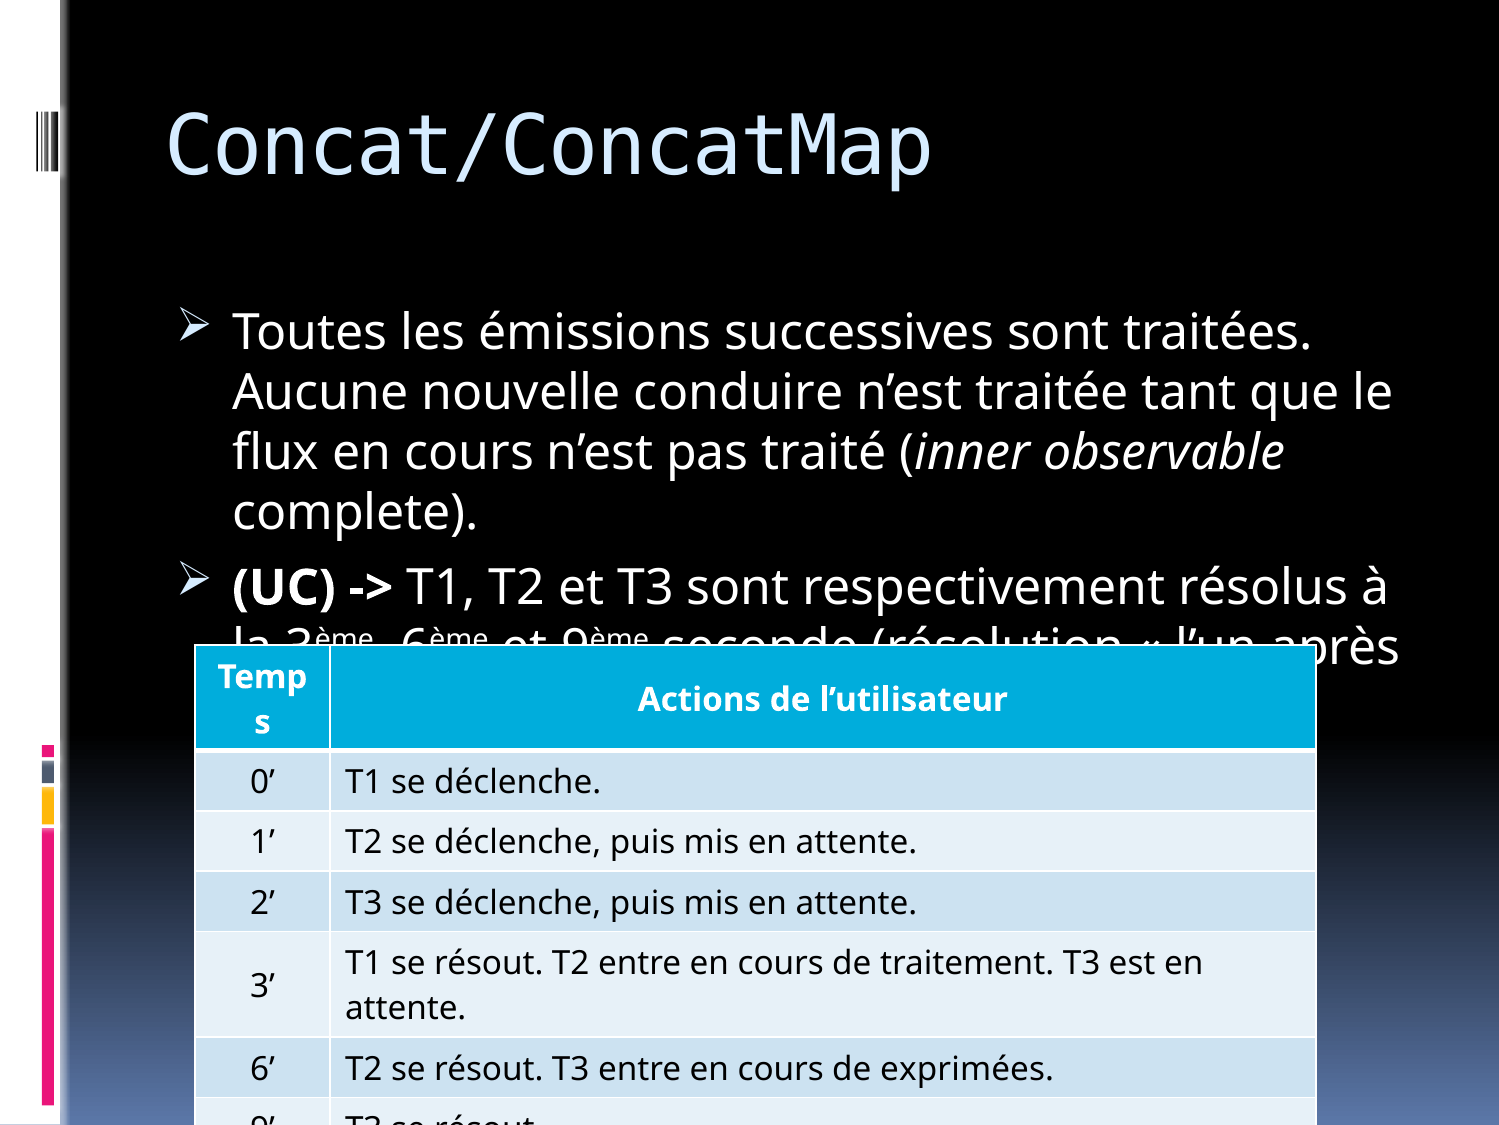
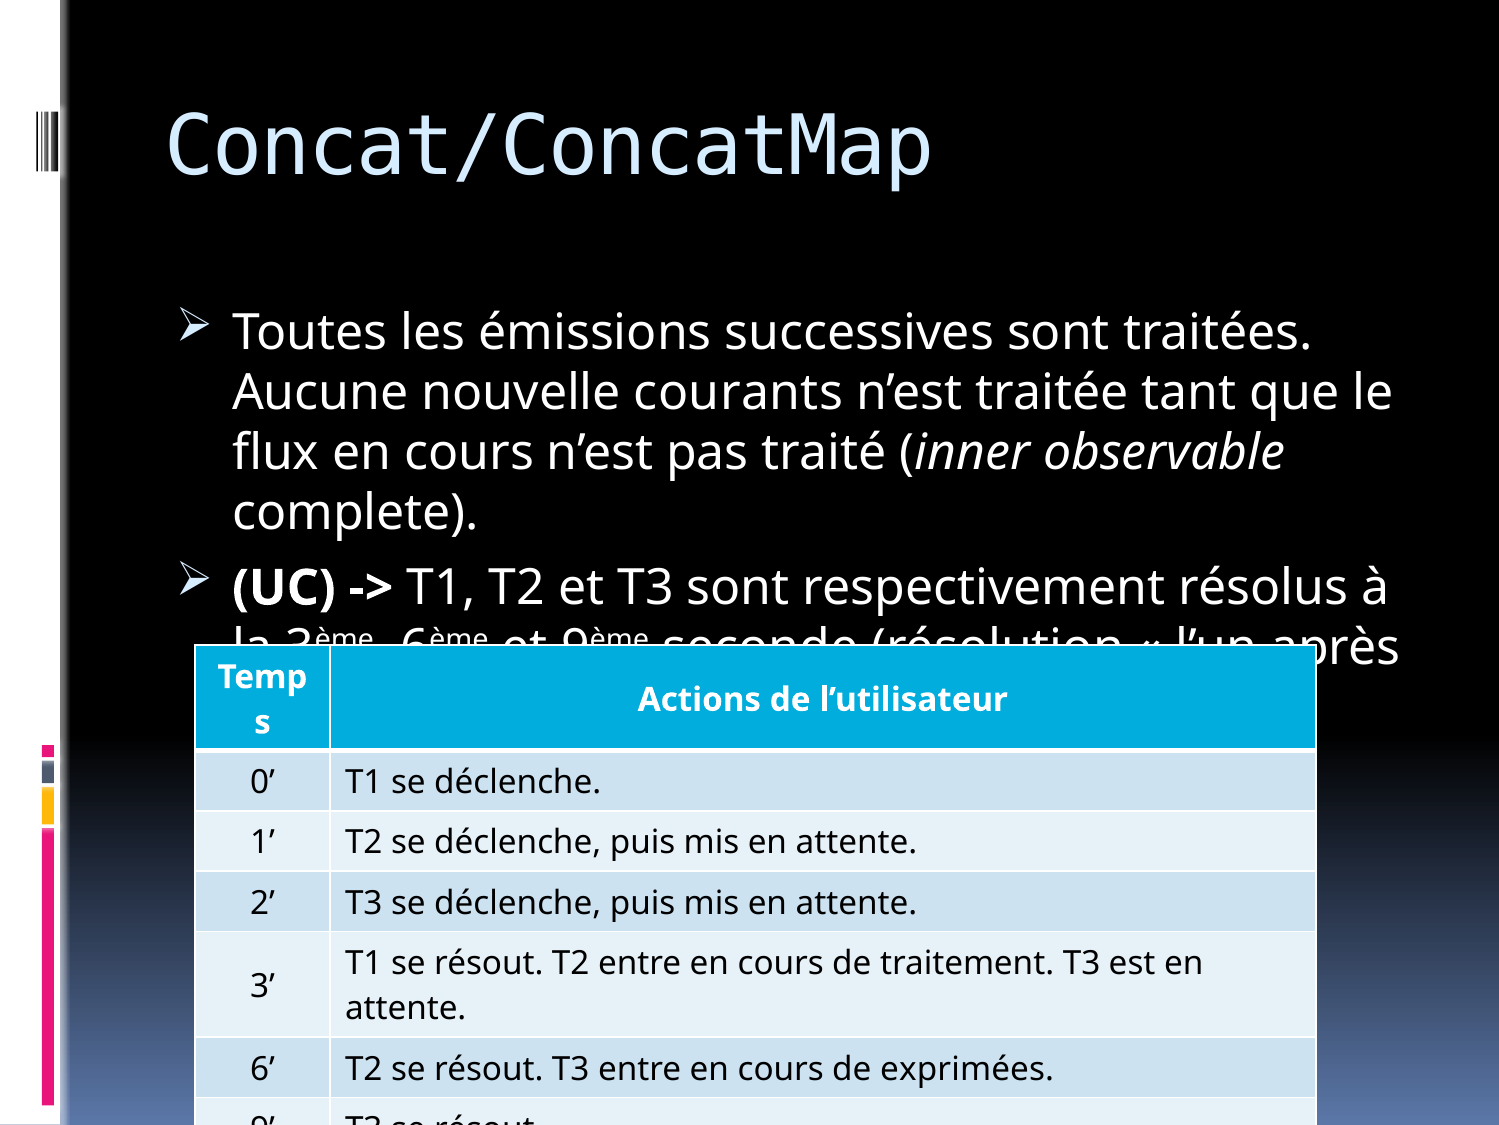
conduire: conduire -> courants
